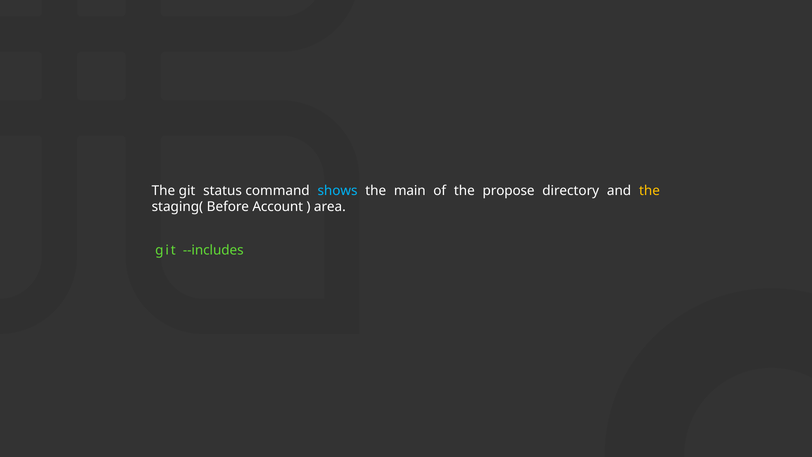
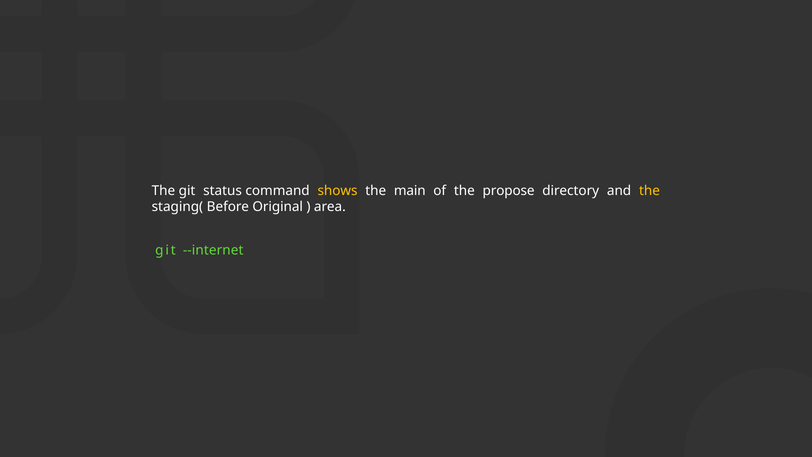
shows colour: light blue -> yellow
Account: Account -> Original
--includes: --includes -> --internet
